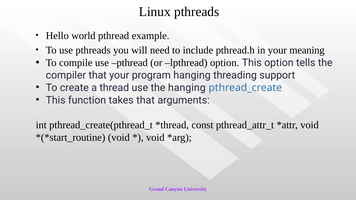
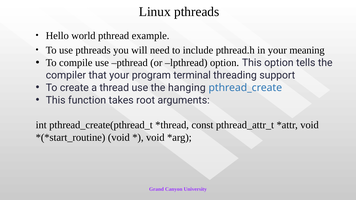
program hanging: hanging -> terminal
takes that: that -> root
